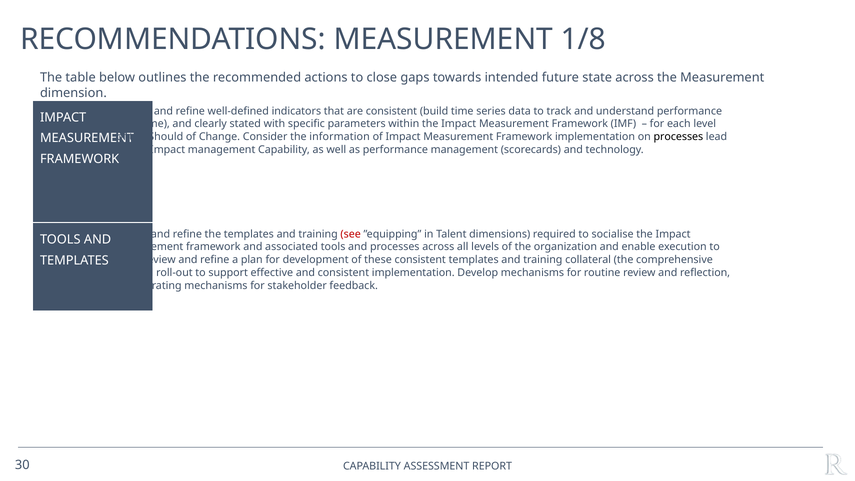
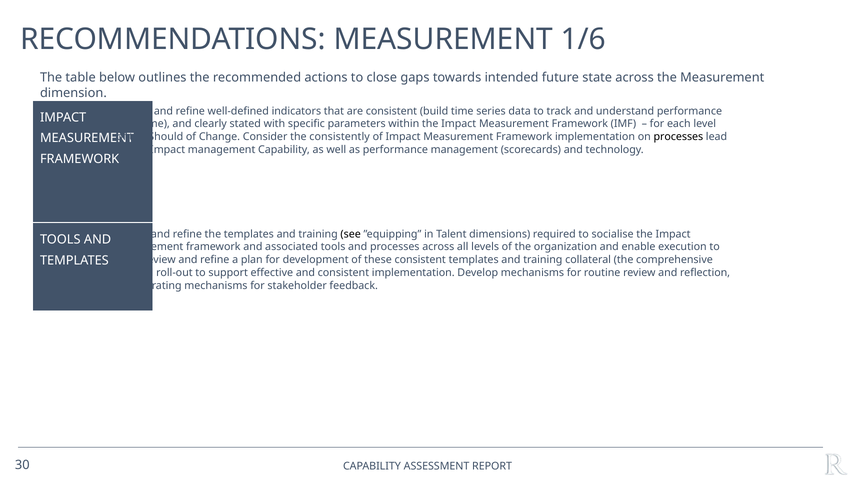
1/8: 1/8 -> 1/6
information: information -> consistently
see colour: red -> black
